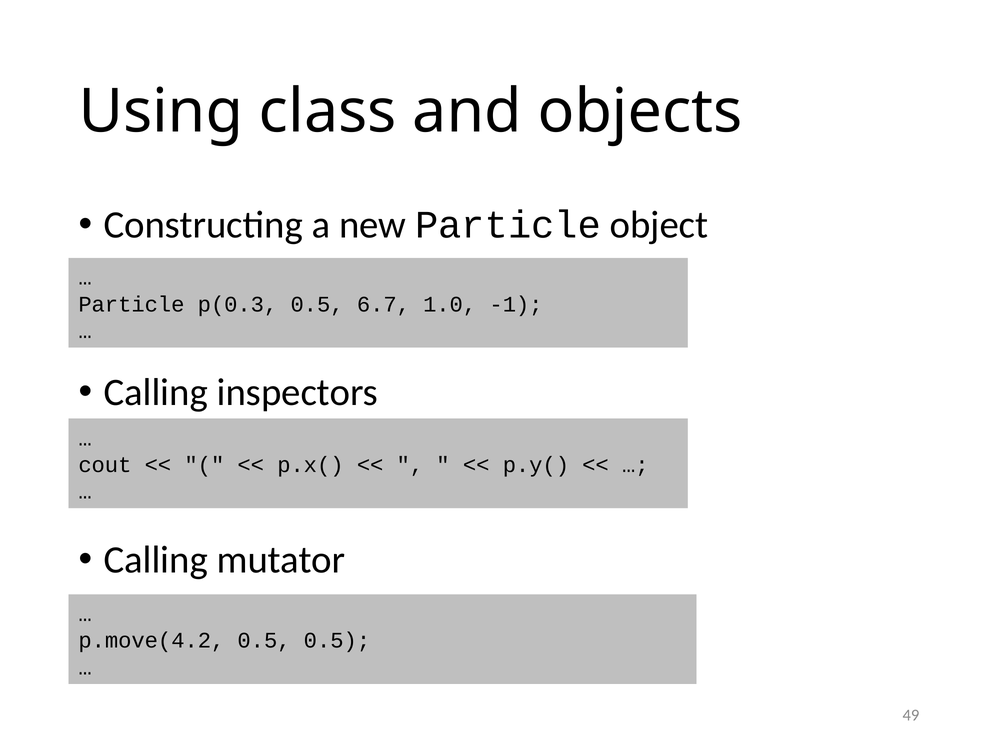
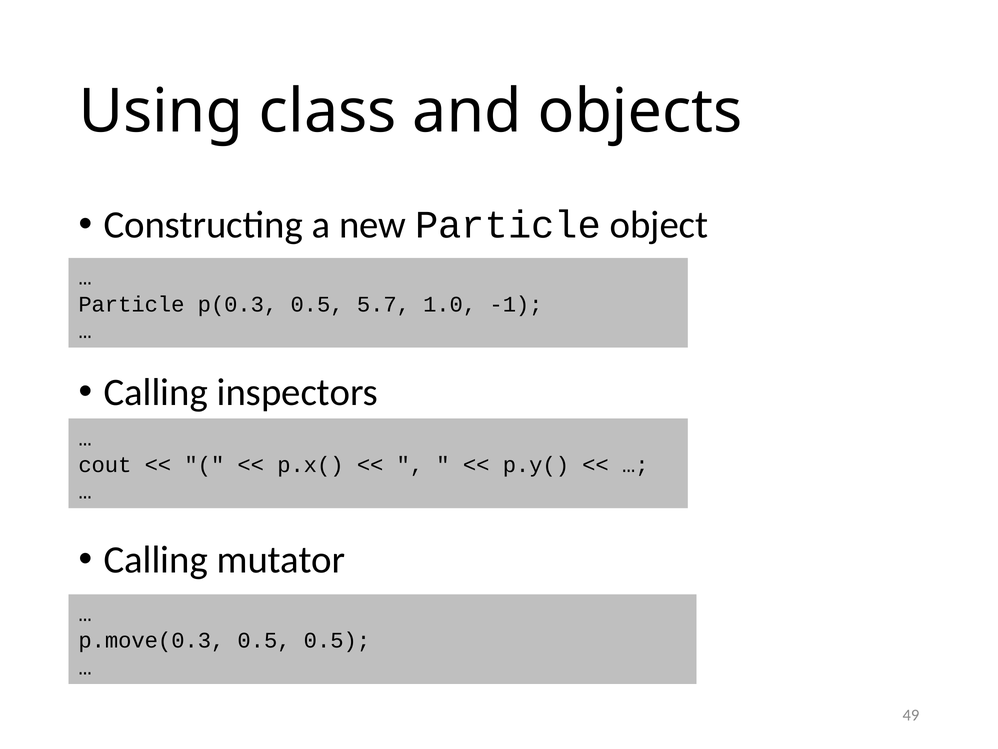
6.7: 6.7 -> 5.7
p.move(4.2: p.move(4.2 -> p.move(0.3
